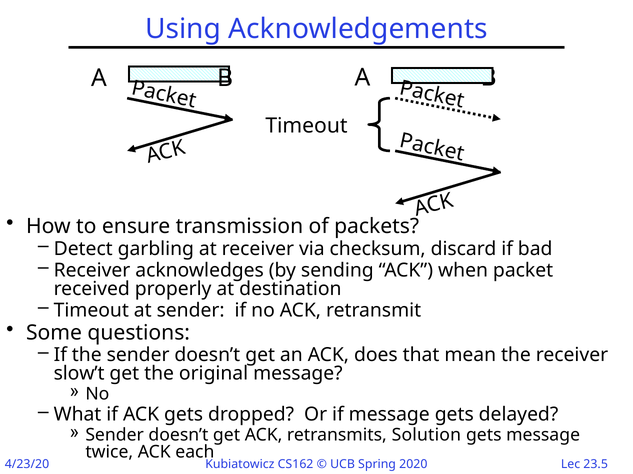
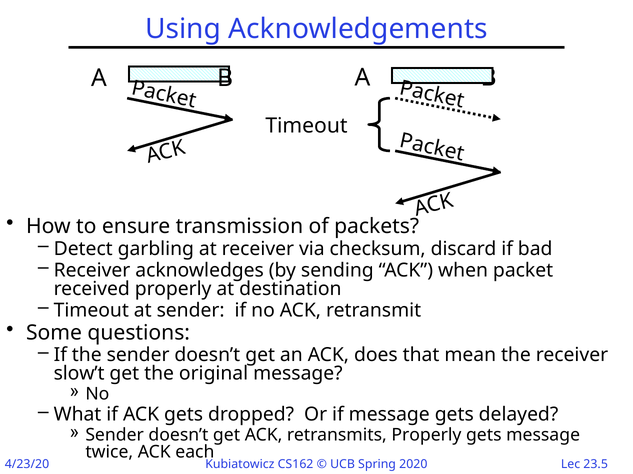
retransmits Solution: Solution -> Properly
